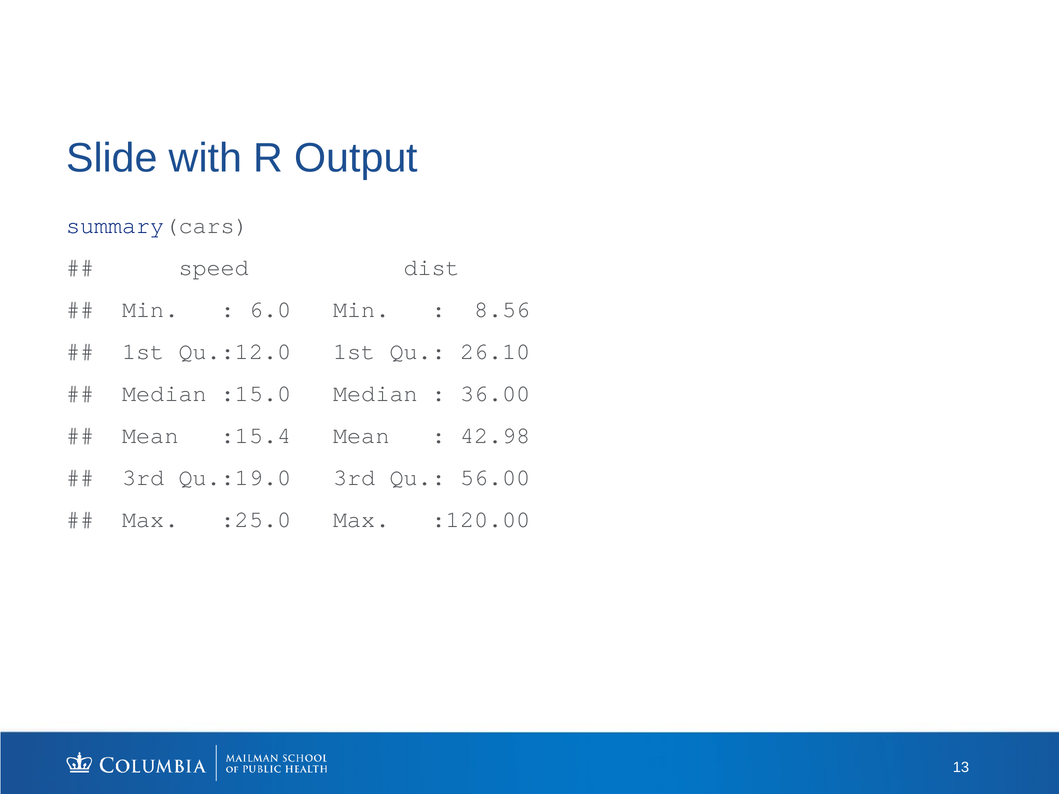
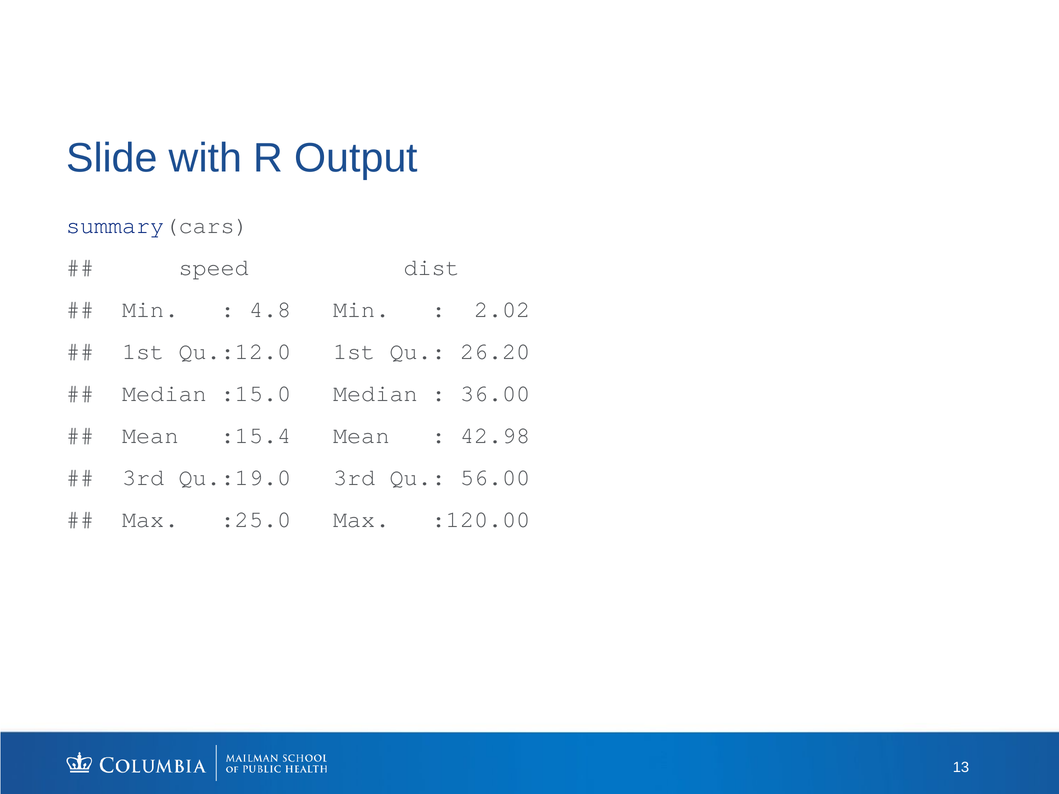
6.0: 6.0 -> 4.8
8.56: 8.56 -> 2.02
26.10: 26.10 -> 26.20
